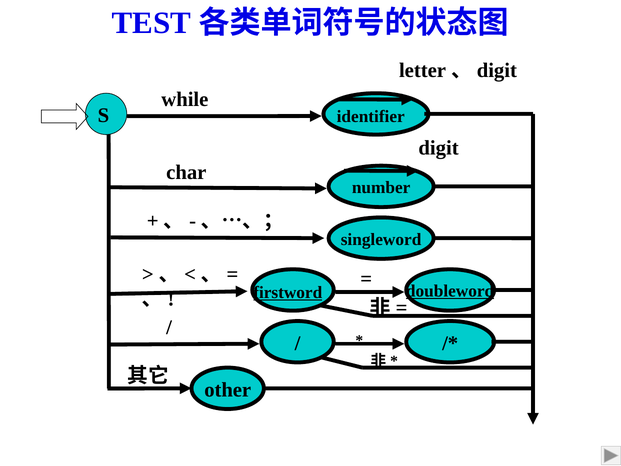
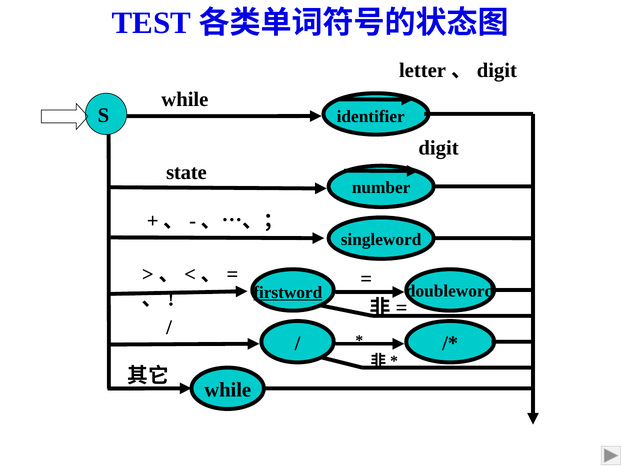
char: char -> state
doubleword underline: present -> none
other at (228, 390): other -> while
